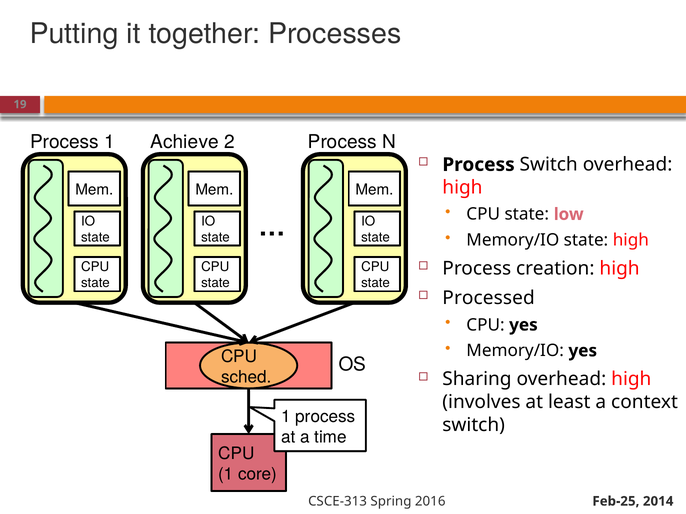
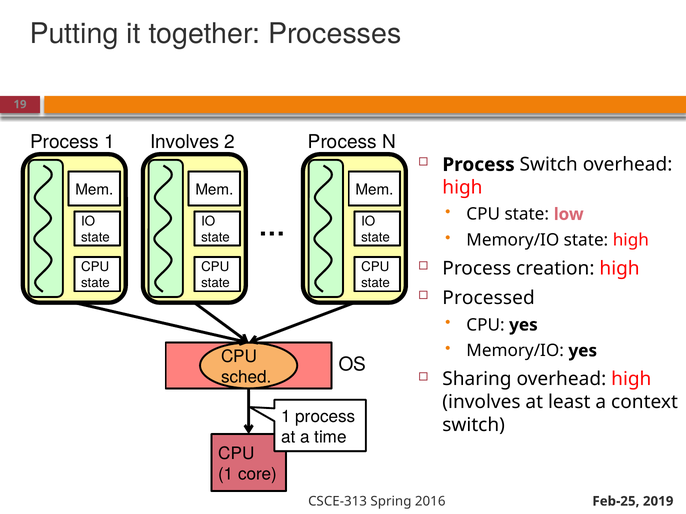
Achieve at (185, 142): Achieve -> Involves
2014: 2014 -> 2019
